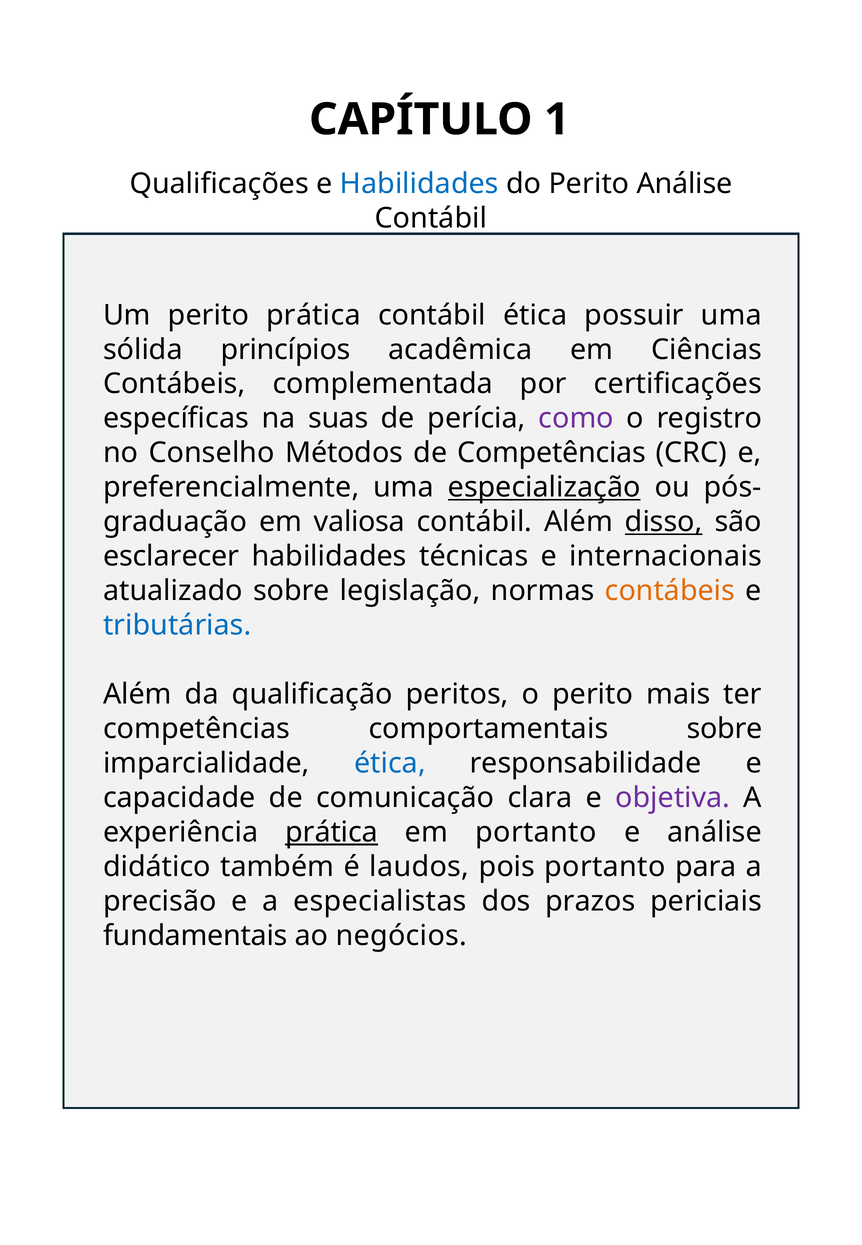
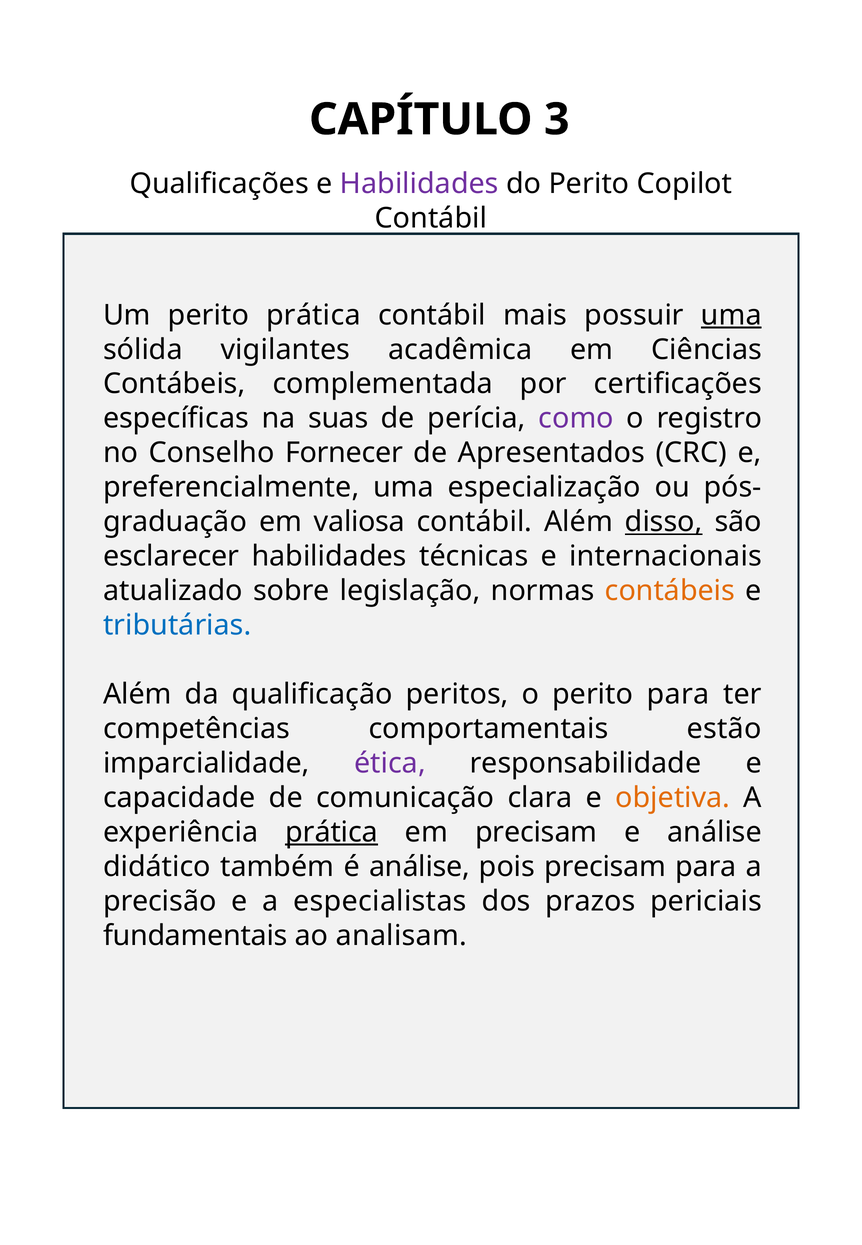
1: 1 -> 3
Habilidades at (419, 184) colour: blue -> purple
Perito Análise: Análise -> Copilot
contábil ética: ética -> mais
uma at (731, 315) underline: none -> present
princípios: princípios -> vigilantes
Métodos: Métodos -> Fornecer
de Competências: Competências -> Apresentados
especialização underline: present -> none
perito mais: mais -> para
comportamentais sobre: sobre -> estão
ética at (390, 763) colour: blue -> purple
objetiva colour: purple -> orange
em portanto: portanto -> precisam
é laudos: laudos -> análise
pois portanto: portanto -> precisam
negócios: negócios -> analisam
